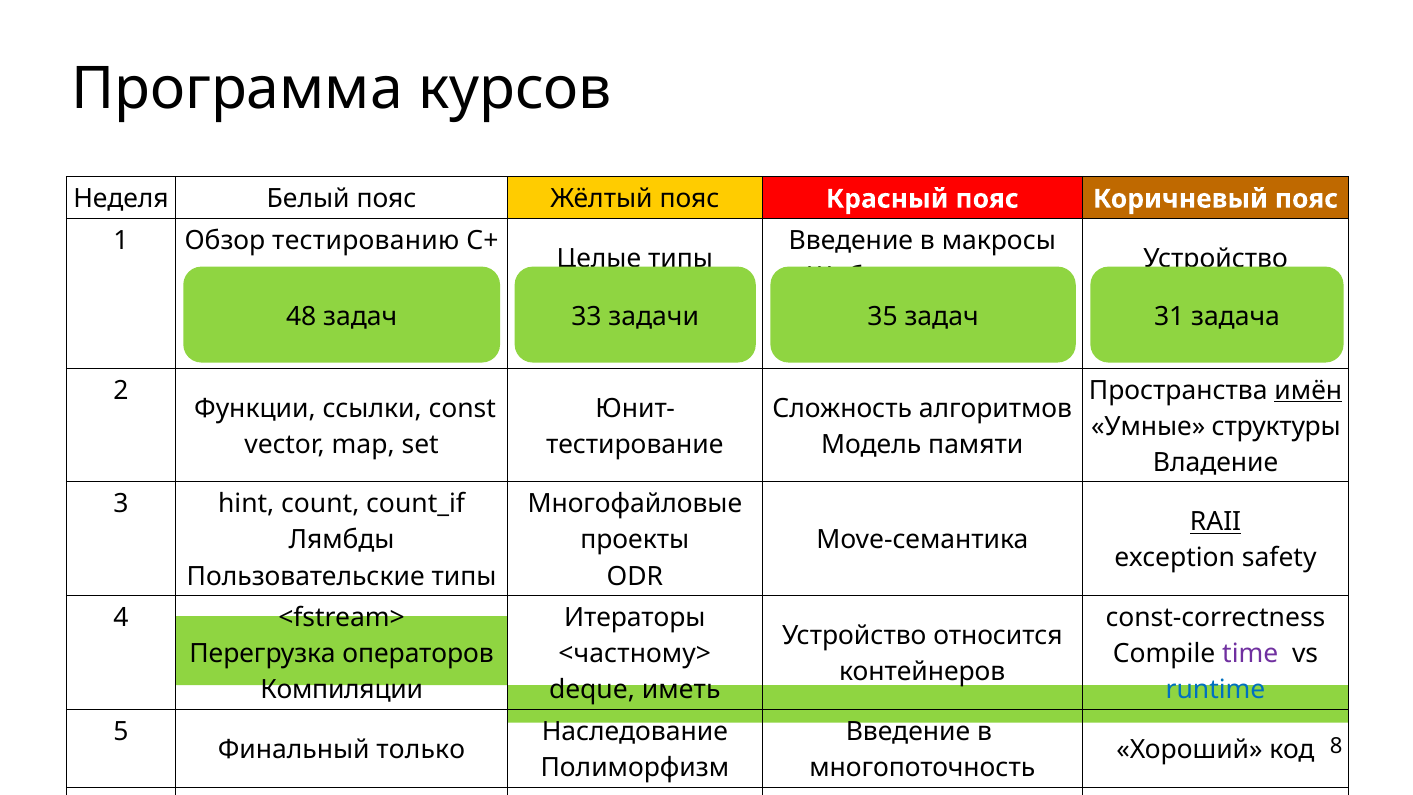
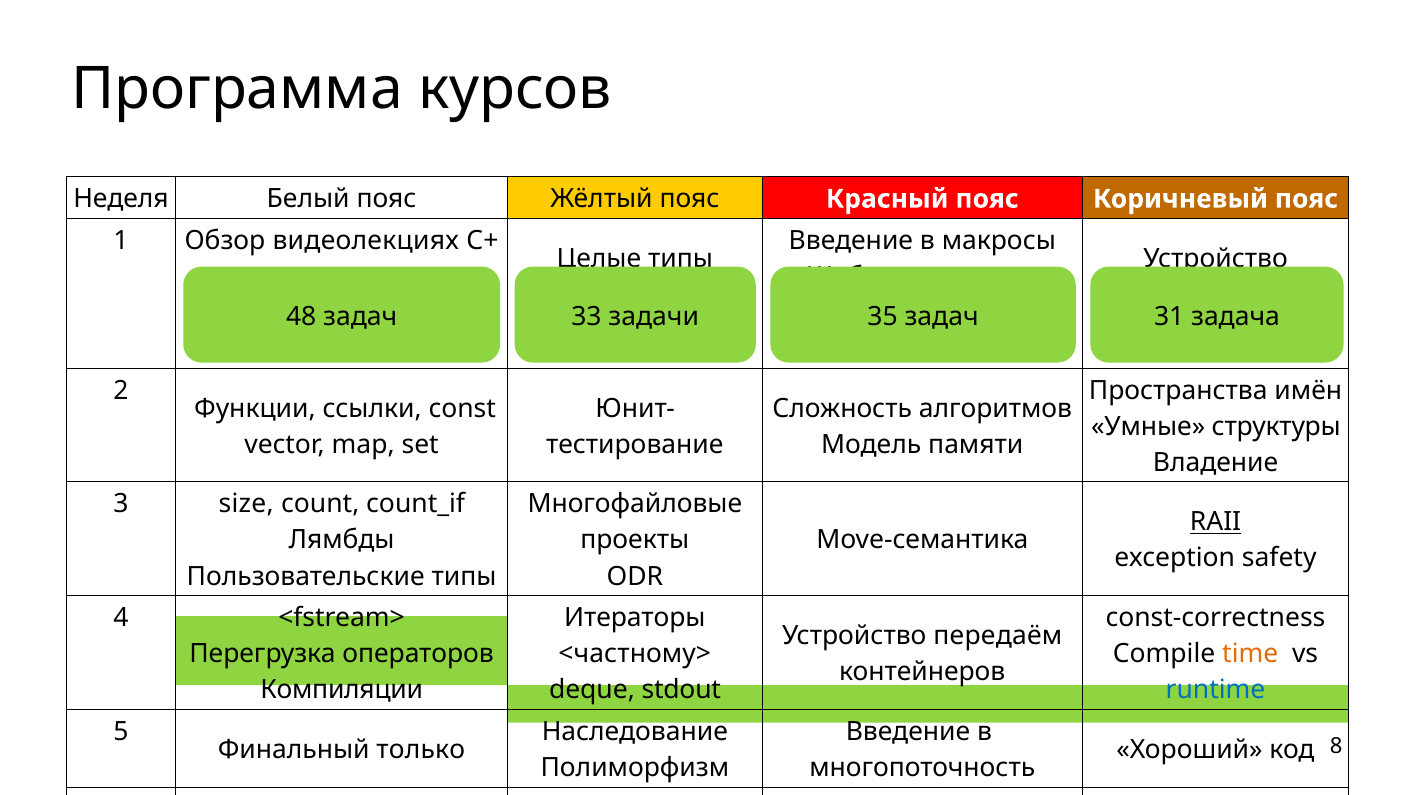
тестированию: тестированию -> видеолекциях
имён underline: present -> none
hint: hint -> size
относится: относится -> передаём
time colour: purple -> orange
иметь: иметь -> stdout
